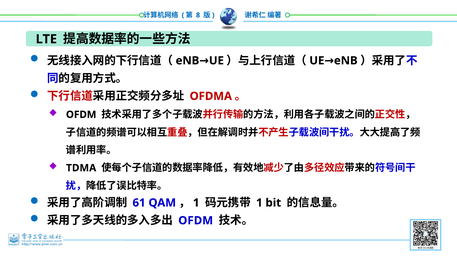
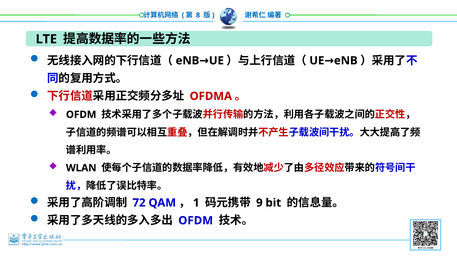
TDMA: TDMA -> WLAN
61: 61 -> 72
1 at (259, 203): 1 -> 9
